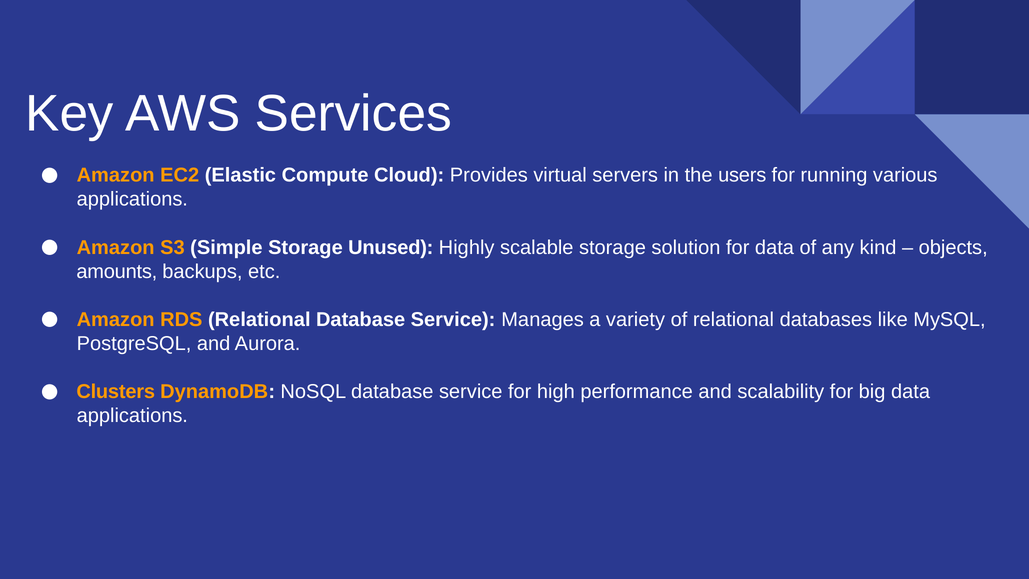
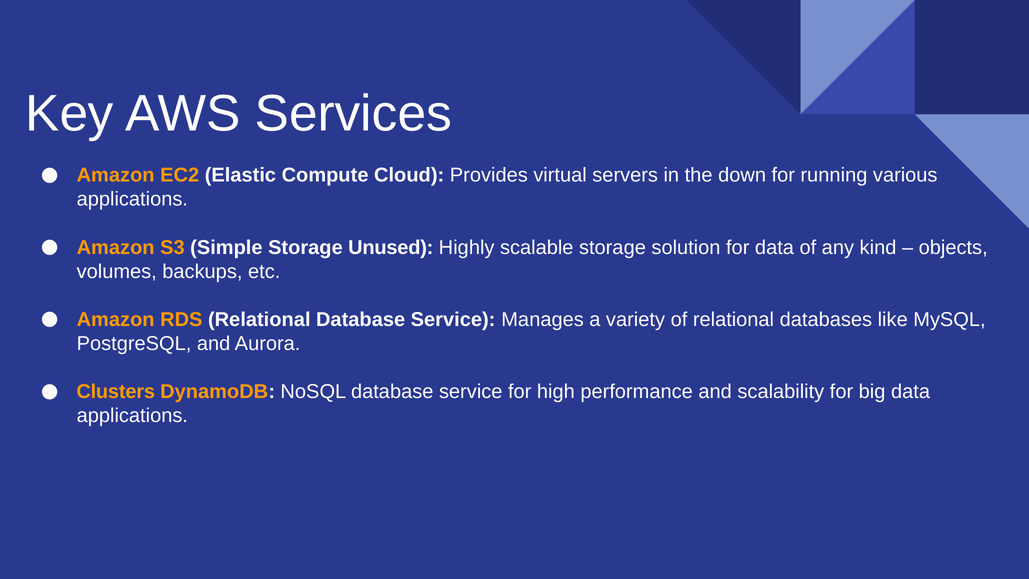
users: users -> down
amounts: amounts -> volumes
